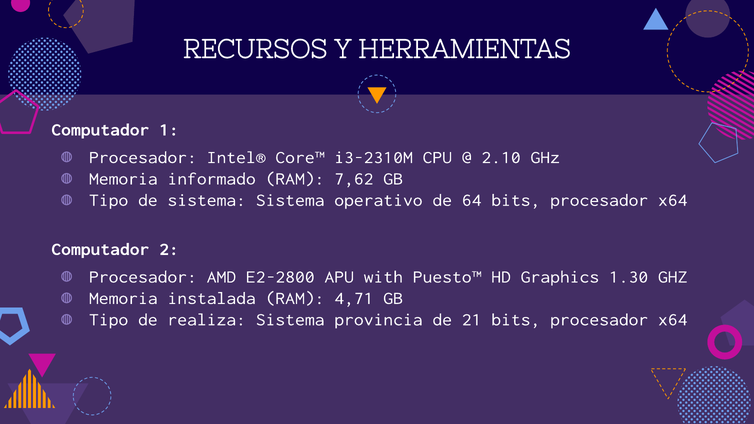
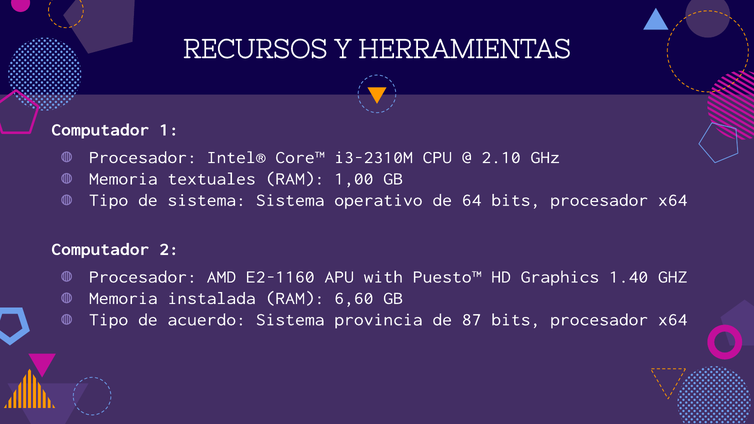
informado: informado -> textuales
7,62: 7,62 -> 1,00
E2-2800: E2-2800 -> E2-1160
1.30: 1.30 -> 1.40
4,71: 4,71 -> 6,60
realiza: realiza -> acuerdo
21: 21 -> 87
